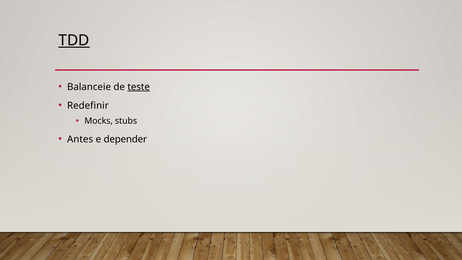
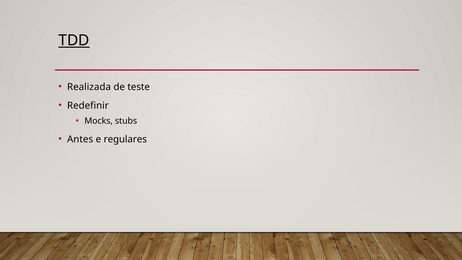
Balanceie: Balanceie -> Realizada
teste underline: present -> none
depender: depender -> regulares
